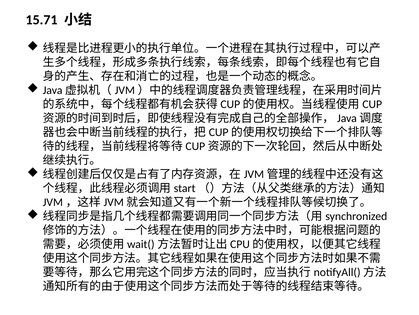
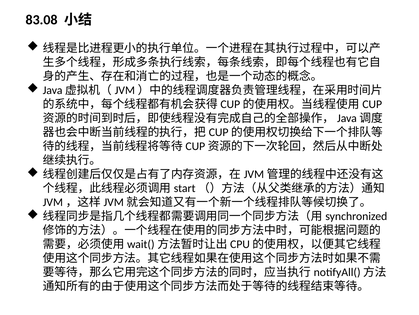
15.71: 15.71 -> 83.08
